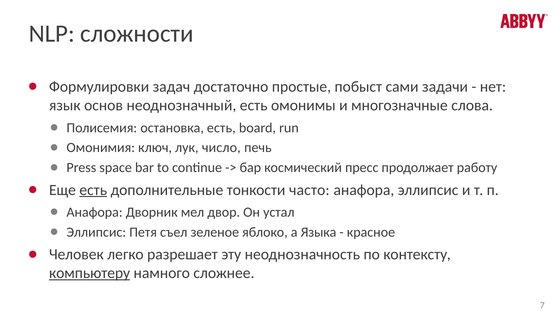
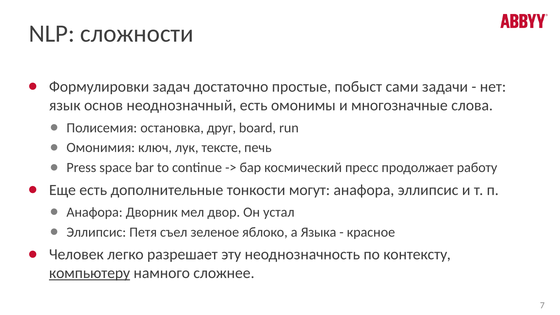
остановка есть: есть -> друг
число: число -> тексте
есть at (93, 190) underline: present -> none
часто: часто -> могут
